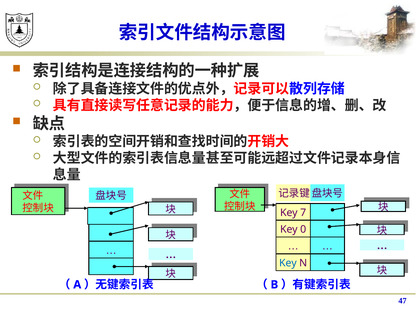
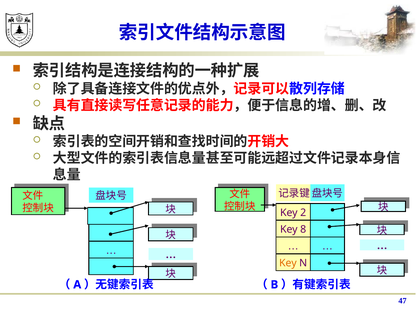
7: 7 -> 2
0: 0 -> 8
Key at (288, 263) colour: blue -> orange
